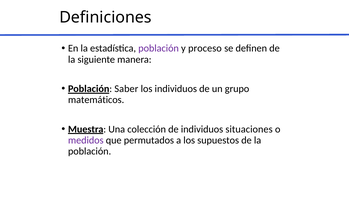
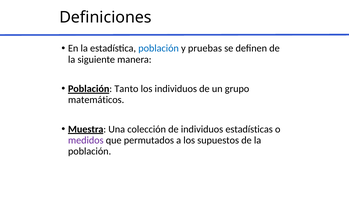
población at (159, 48) colour: purple -> blue
proceso: proceso -> pruebas
Saber: Saber -> Tanto
situaciones: situaciones -> estadísticas
